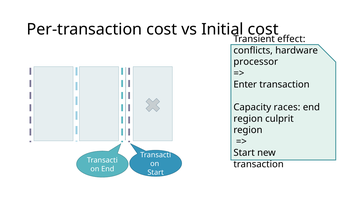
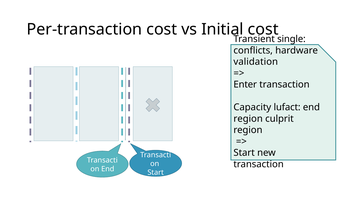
effect: effect -> single
processor: processor -> validation
races: races -> lufact
